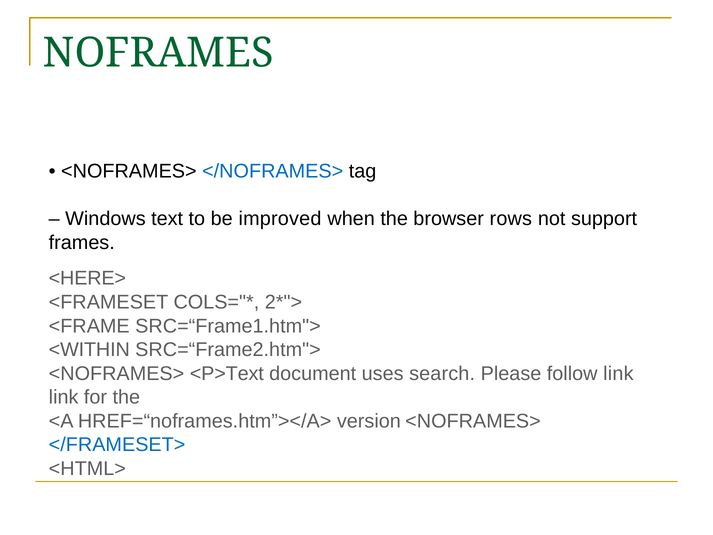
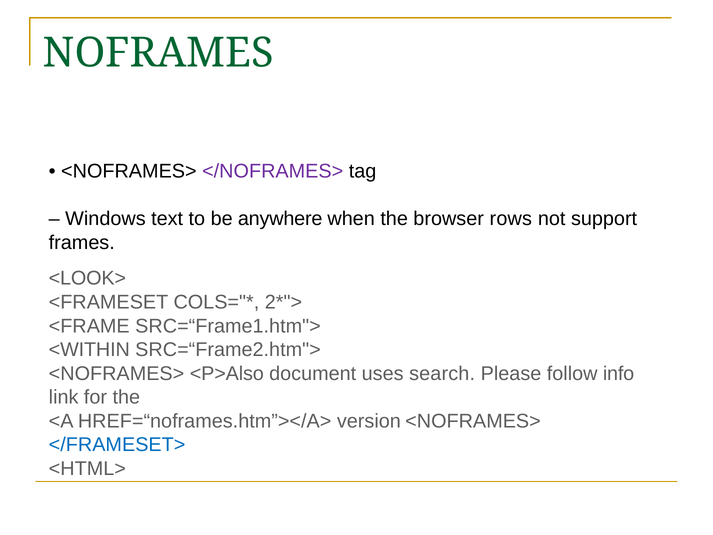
</NOFRAMES> colour: blue -> purple
improved: improved -> anywhere
<HERE>: <HERE> -> <LOOK>
<P>Text: <P>Text -> <P>Also
follow link: link -> info
